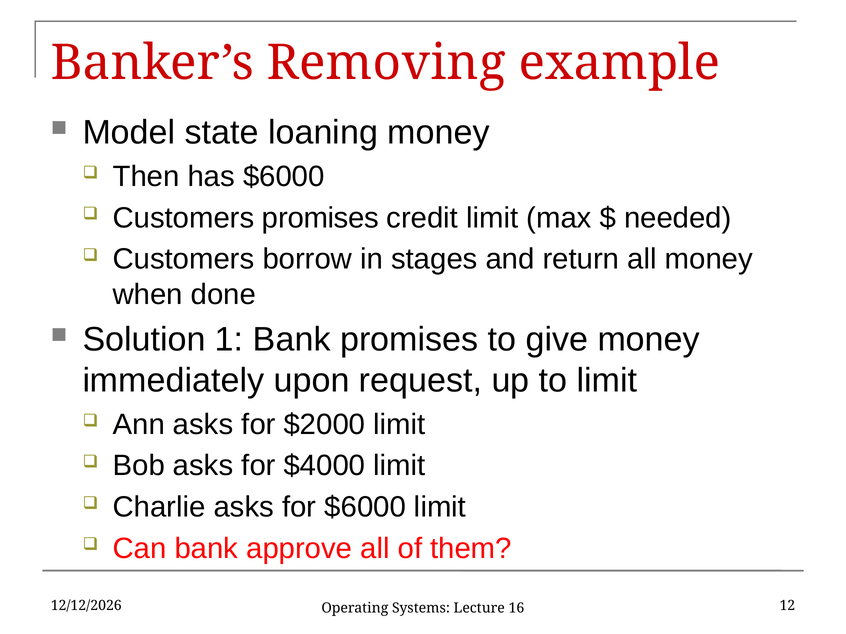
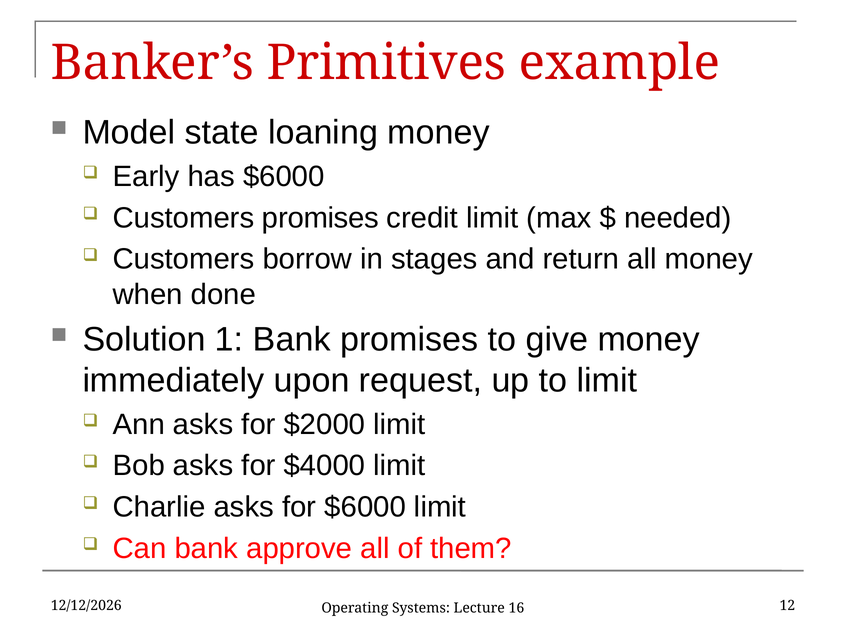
Removing: Removing -> Primitives
Then: Then -> Early
